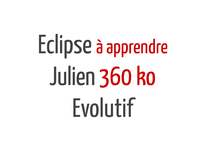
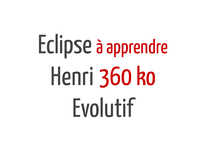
Julien: Julien -> Henri
